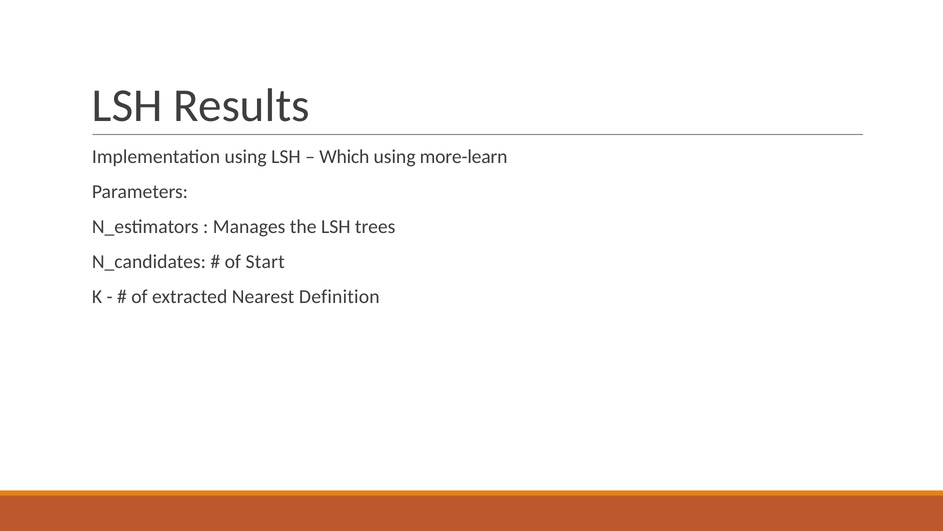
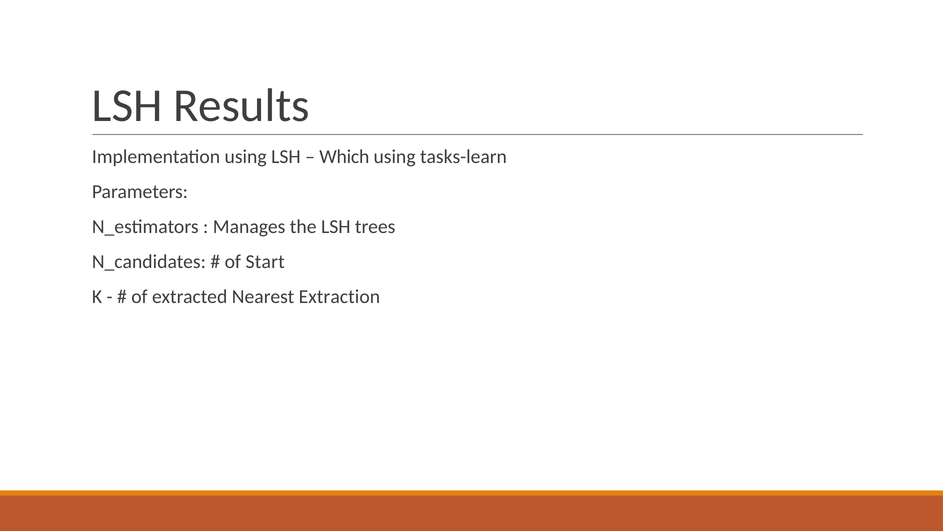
more-learn: more-learn -> tasks-learn
Definition: Definition -> Extraction
